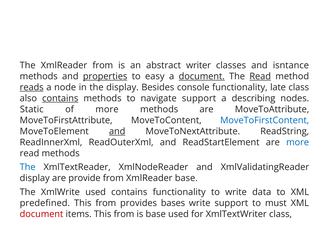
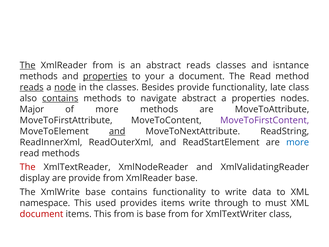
The at (28, 65) underline: none -> present
abstract writer: writer -> reads
easy: easy -> your
document at (202, 76) underline: present -> none
Read at (260, 76) underline: present -> none
node underline: none -> present
the display: display -> classes
Besides console: console -> provide
navigate support: support -> abstract
a describing: describing -> properties
Static: Static -> Major
MoveToFirstContent colour: blue -> purple
The at (28, 167) colour: blue -> red
XmlWrite used: used -> base
predefined: predefined -> namespace
from at (106, 203): from -> used
provides bases: bases -> items
write support: support -> through
base used: used -> from
